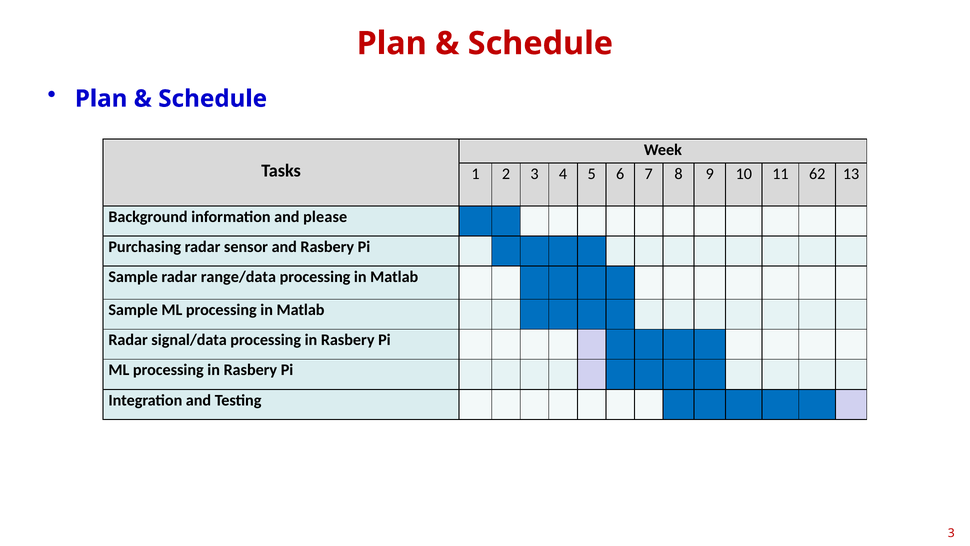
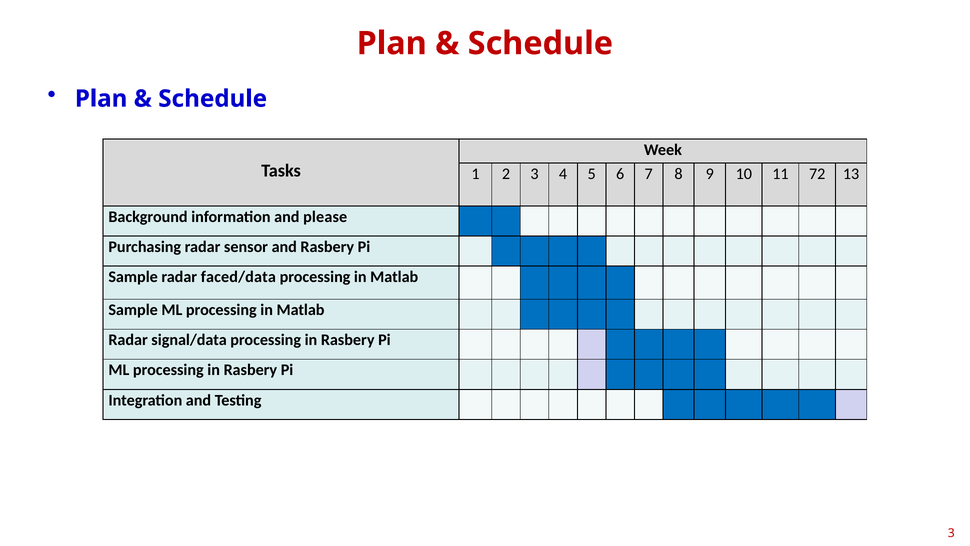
62: 62 -> 72
range/data: range/data -> faced/data
